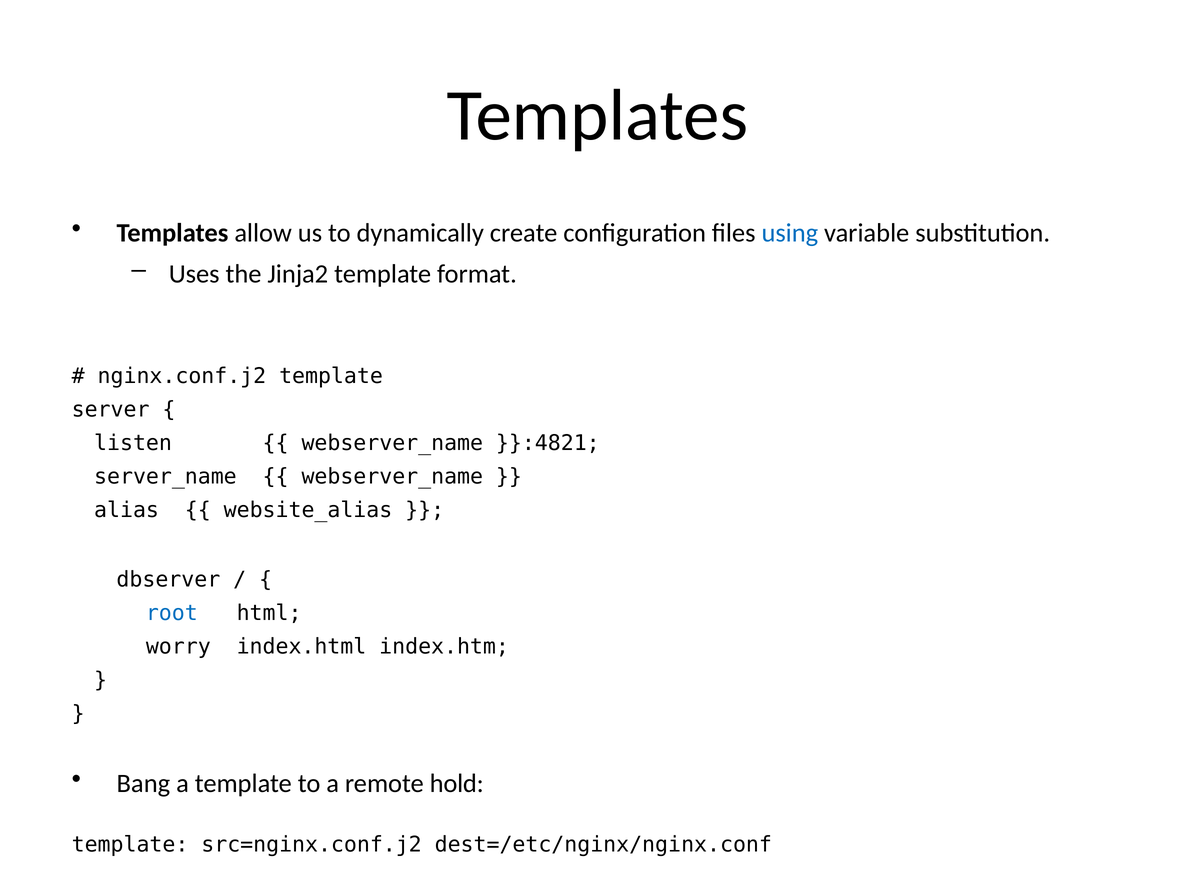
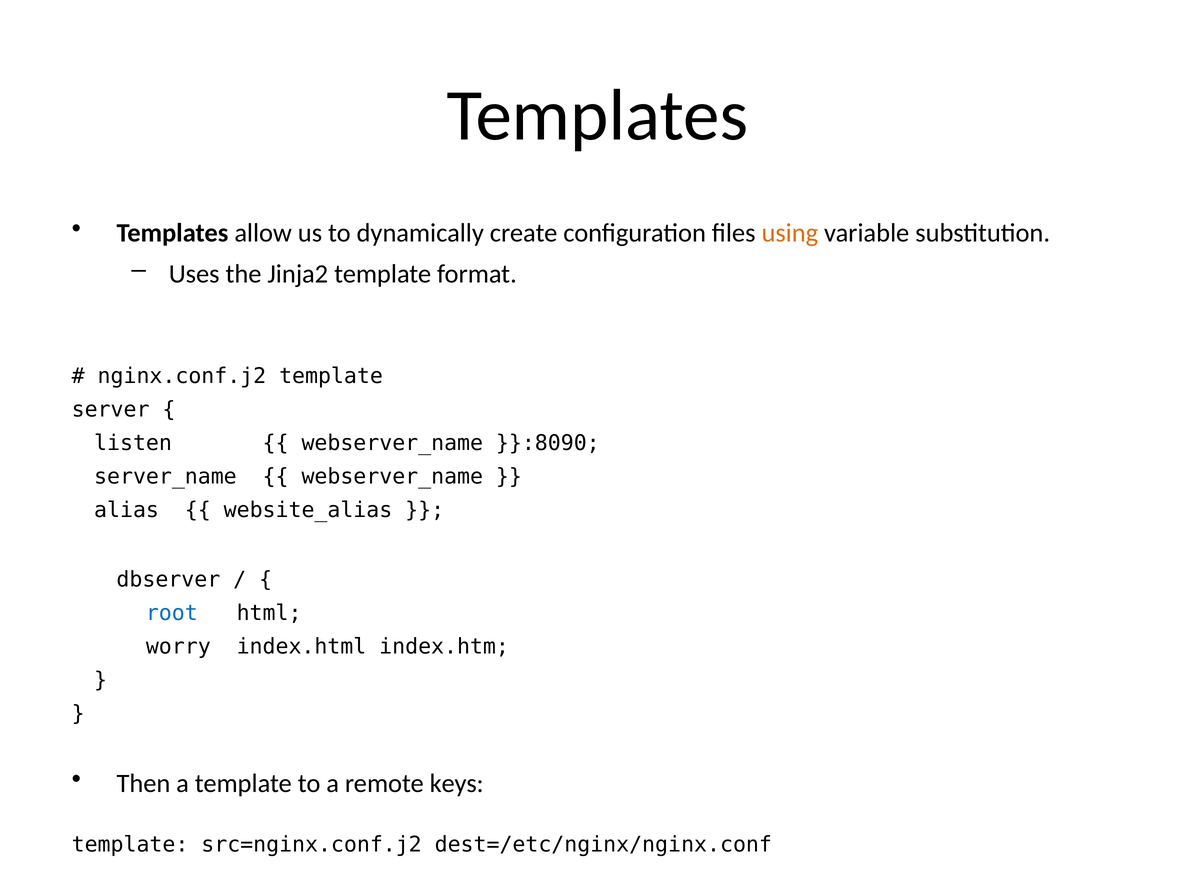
using colour: blue -> orange
}}:4821: }}:4821 -> }}:8090
Bang: Bang -> Then
hold: hold -> keys
